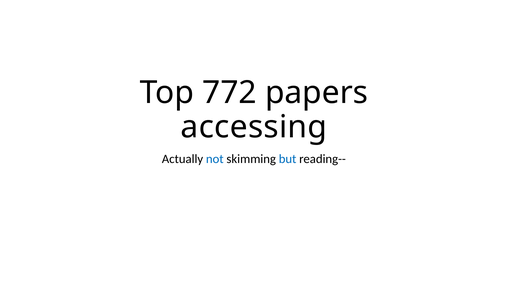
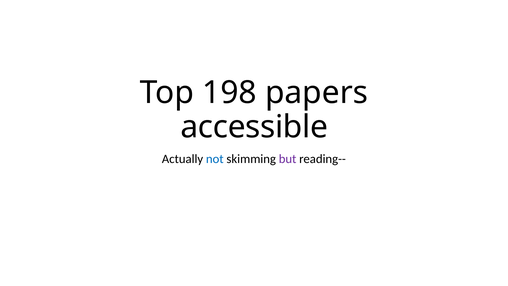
772: 772 -> 198
accessing: accessing -> accessible
but colour: blue -> purple
